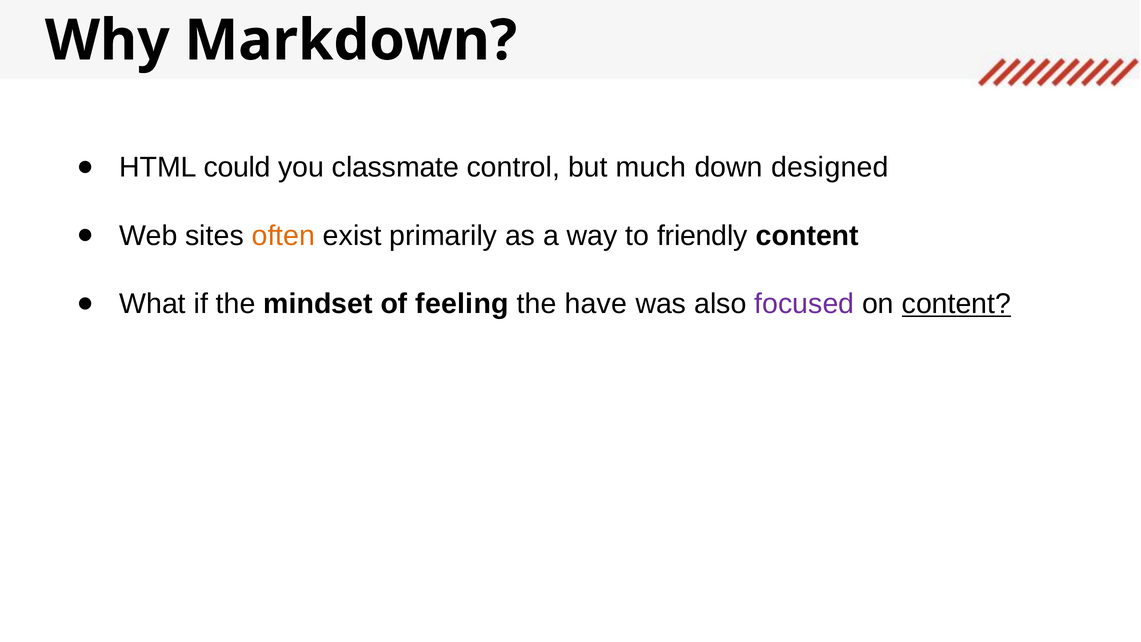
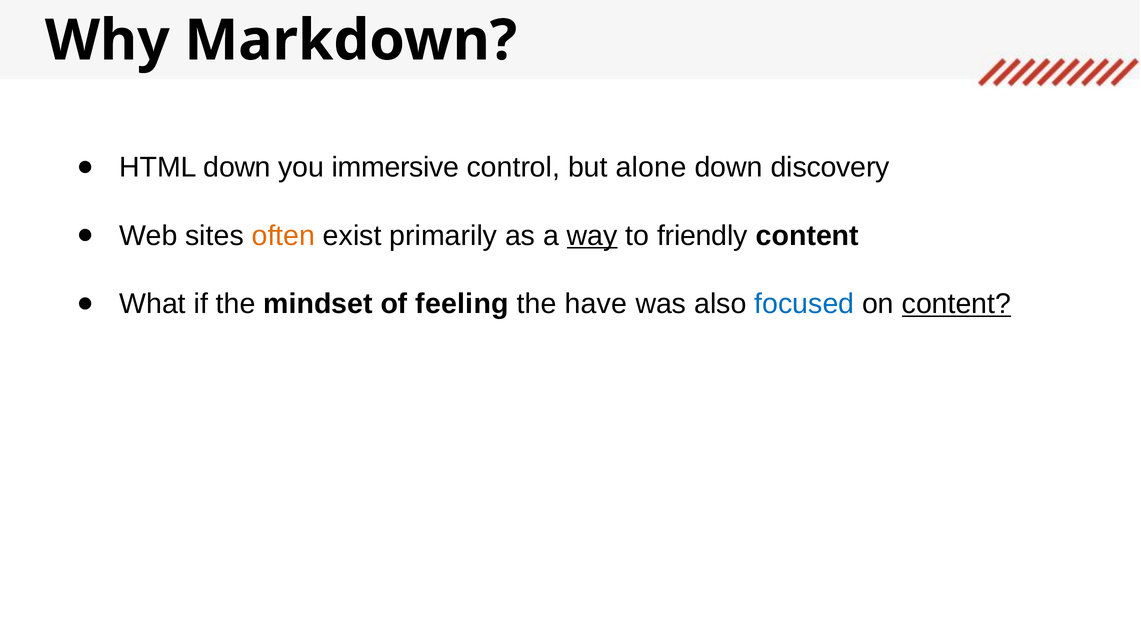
HTML could: could -> down
classmate: classmate -> immersive
much: much -> alone
designed: designed -> discovery
way underline: none -> present
focused colour: purple -> blue
